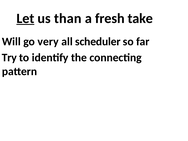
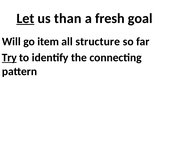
take: take -> goal
very: very -> item
scheduler: scheduler -> structure
Try underline: none -> present
